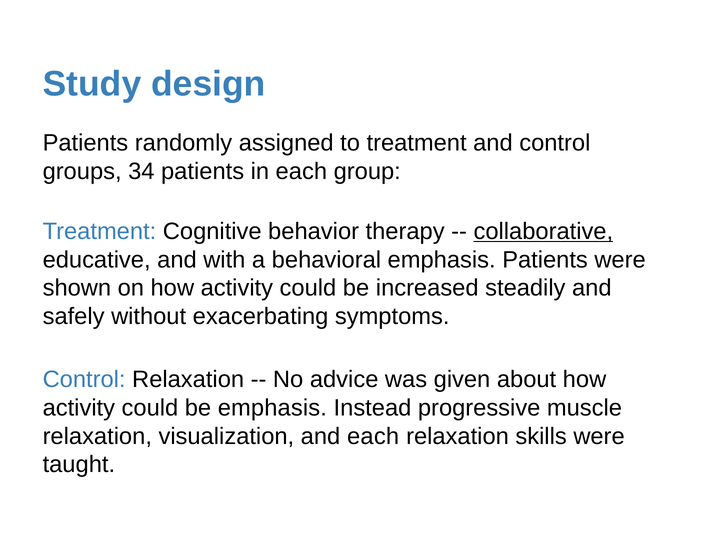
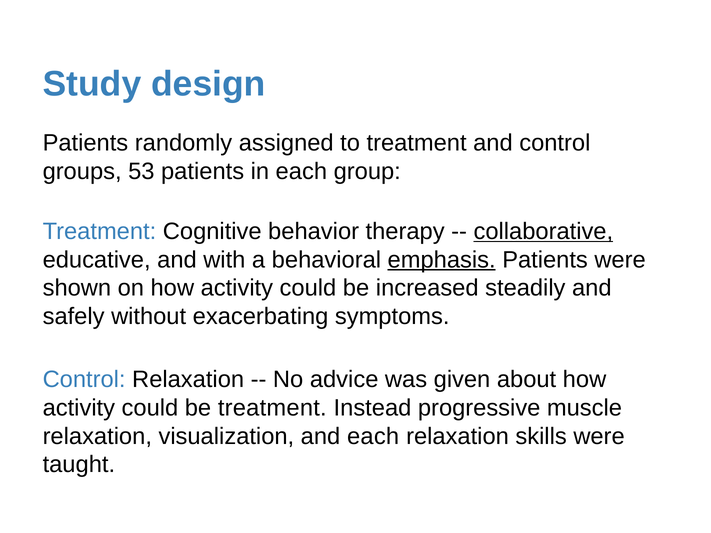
34: 34 -> 53
emphasis at (442, 260) underline: none -> present
be emphasis: emphasis -> treatment
